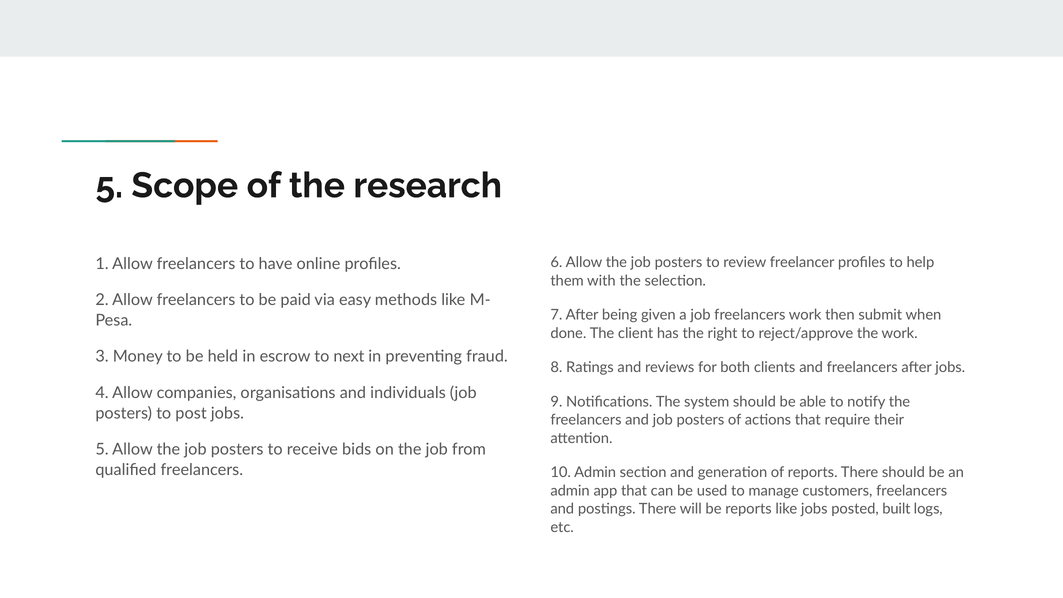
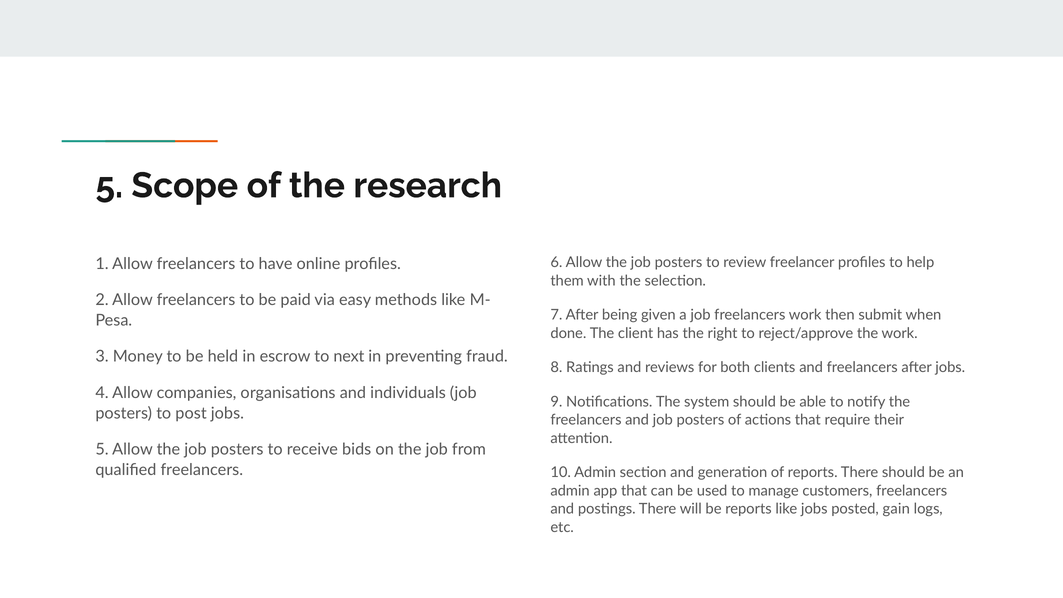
built: built -> gain
